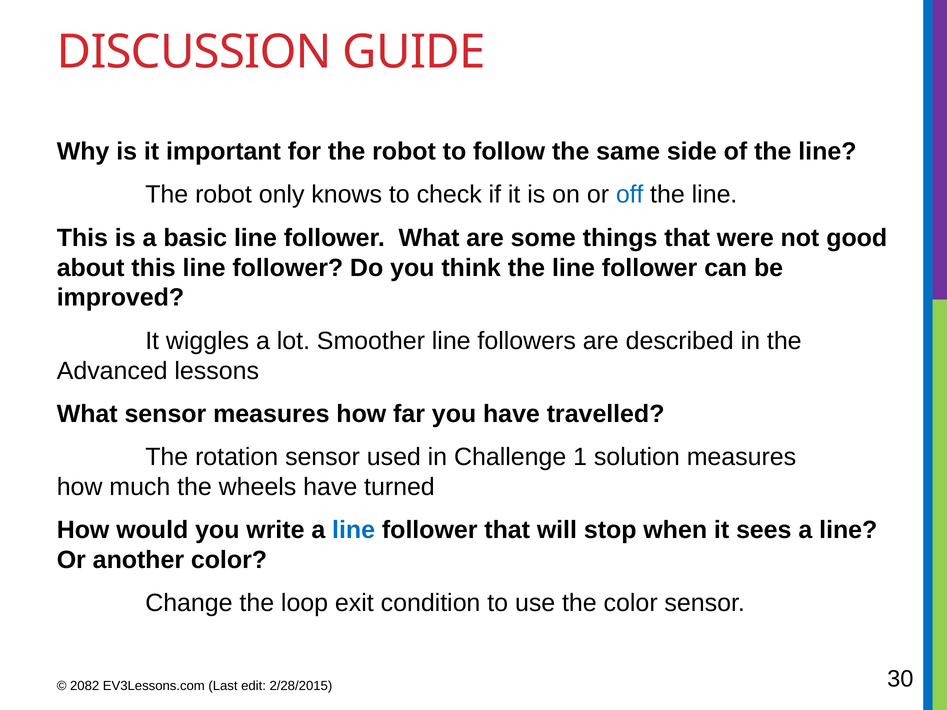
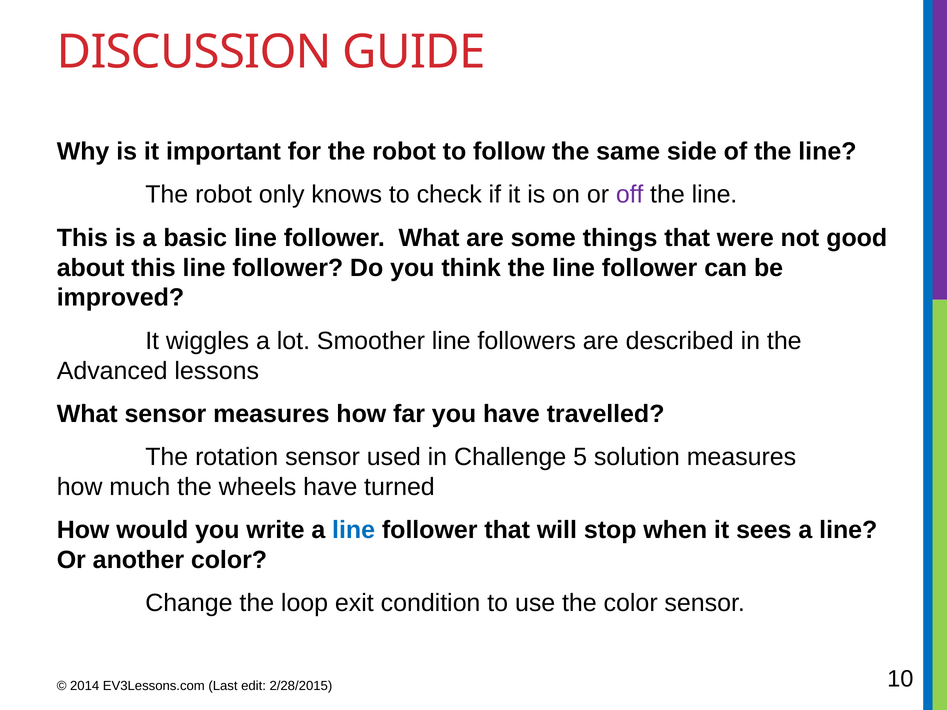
off colour: blue -> purple
1: 1 -> 5
2082: 2082 -> 2014
30: 30 -> 10
